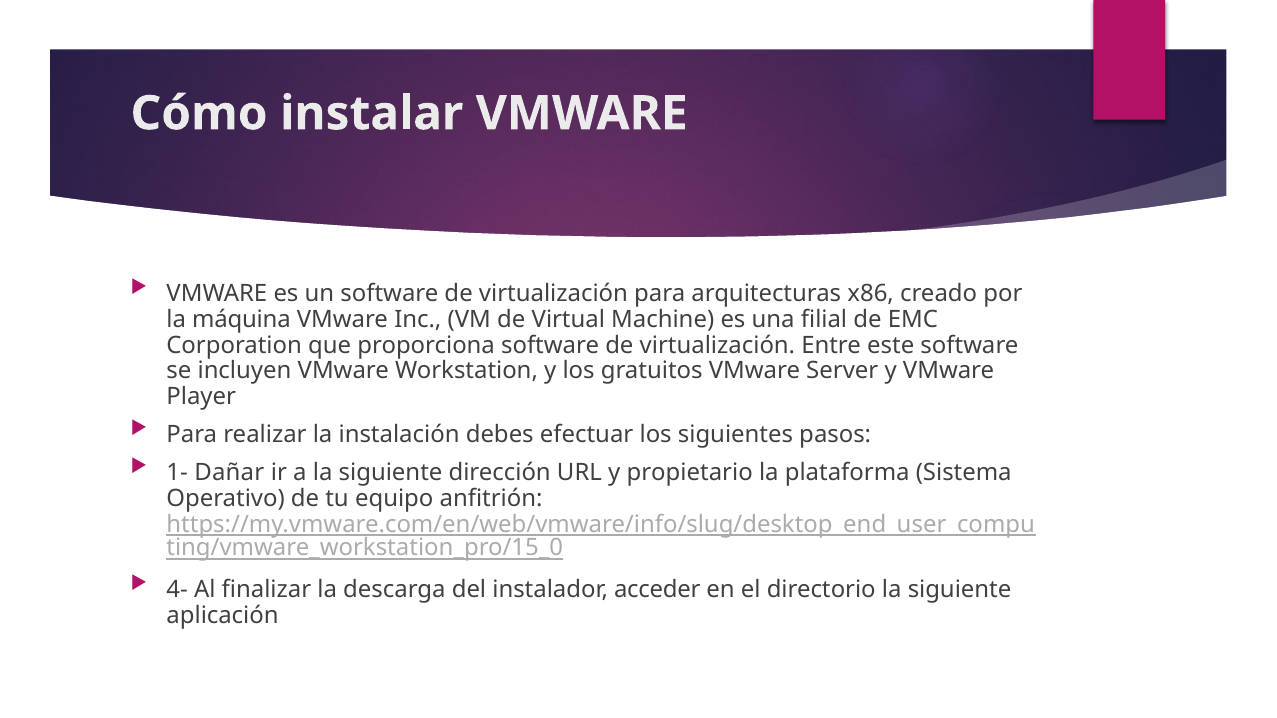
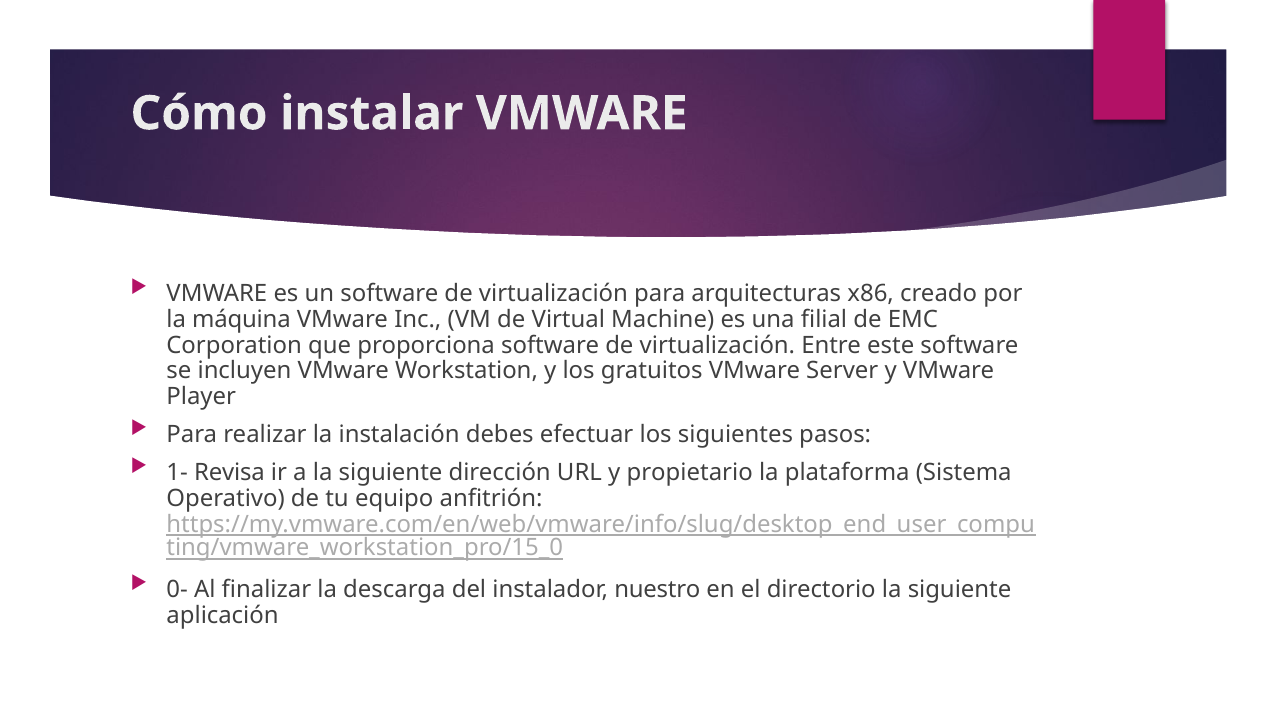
Dañar: Dañar -> Revisa
4-: 4- -> 0-
acceder: acceder -> nuestro
